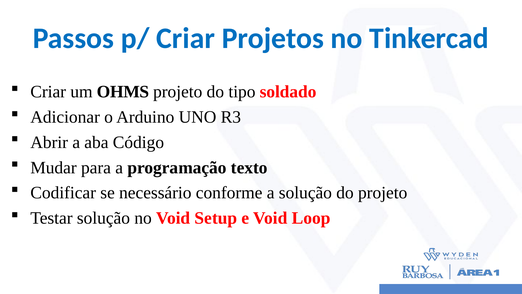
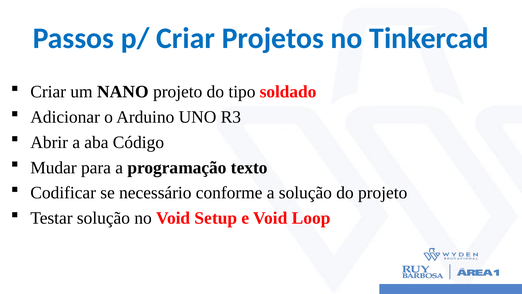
OHMS: OHMS -> NANO
